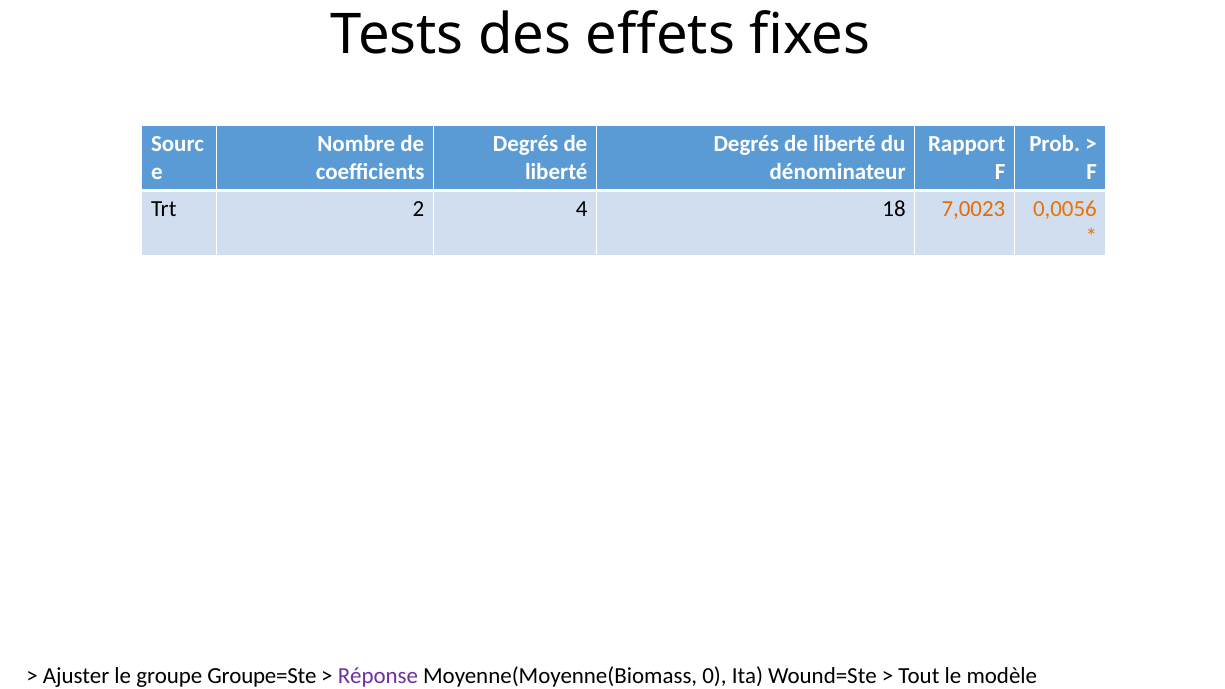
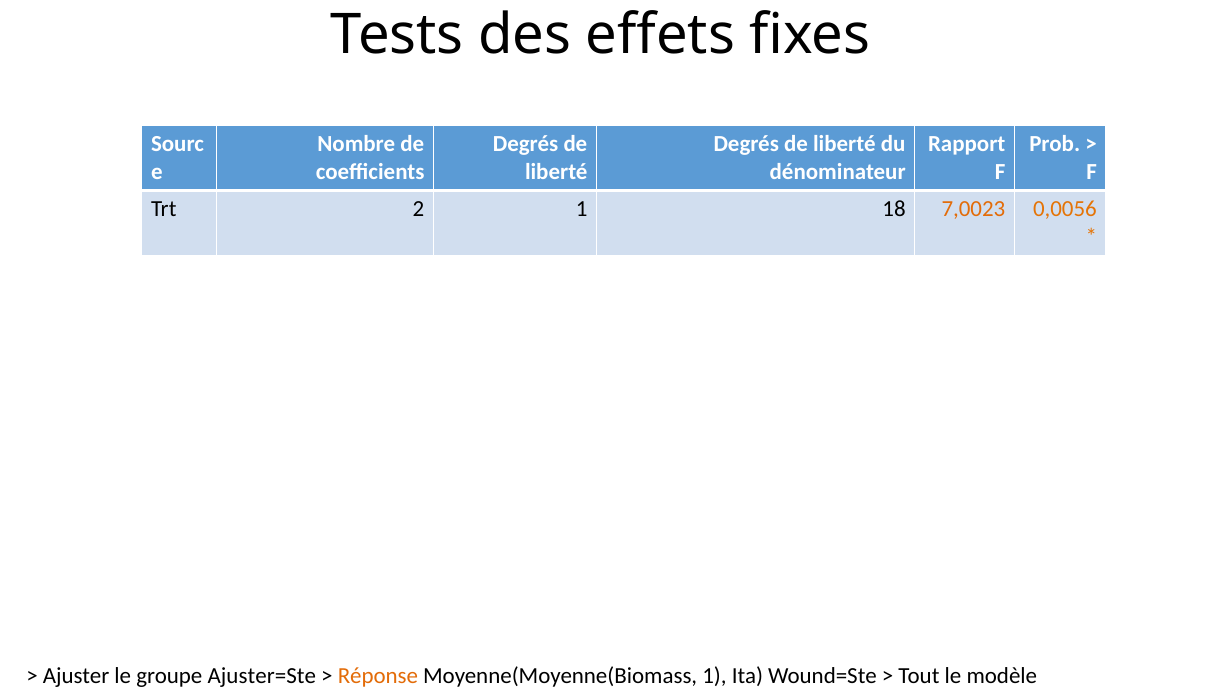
2 4: 4 -> 1
Groupe=Ste: Groupe=Ste -> Ajuster=Ste
Réponse colour: purple -> orange
Moyenne(Moyenne(Biomass 0: 0 -> 1
